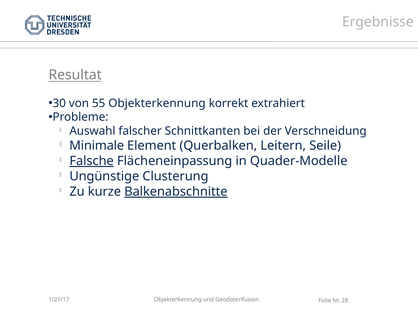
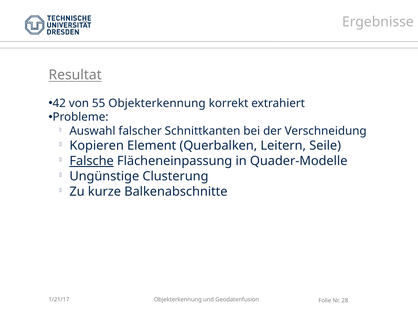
30: 30 -> 42
Minimale: Minimale -> Kopieren
Balkenabschnitte underline: present -> none
